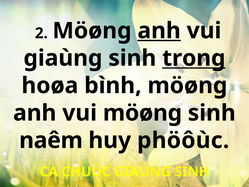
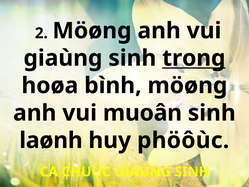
anh at (159, 31) underline: present -> none
vui möøng: möøng -> muoân
naêm: naêm -> laønh
